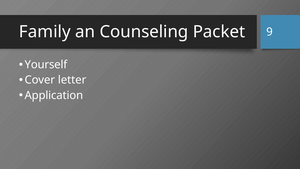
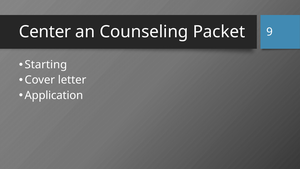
Family: Family -> Center
Yourself: Yourself -> Starting
